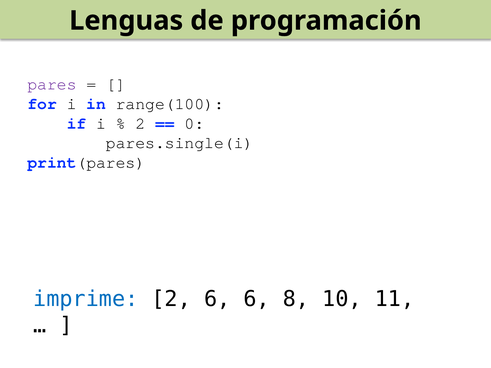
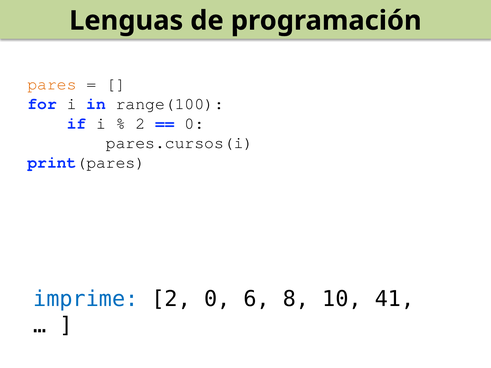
pares colour: purple -> orange
pares.single(i: pares.single(i -> pares.cursos(i
2 6: 6 -> 0
11: 11 -> 41
